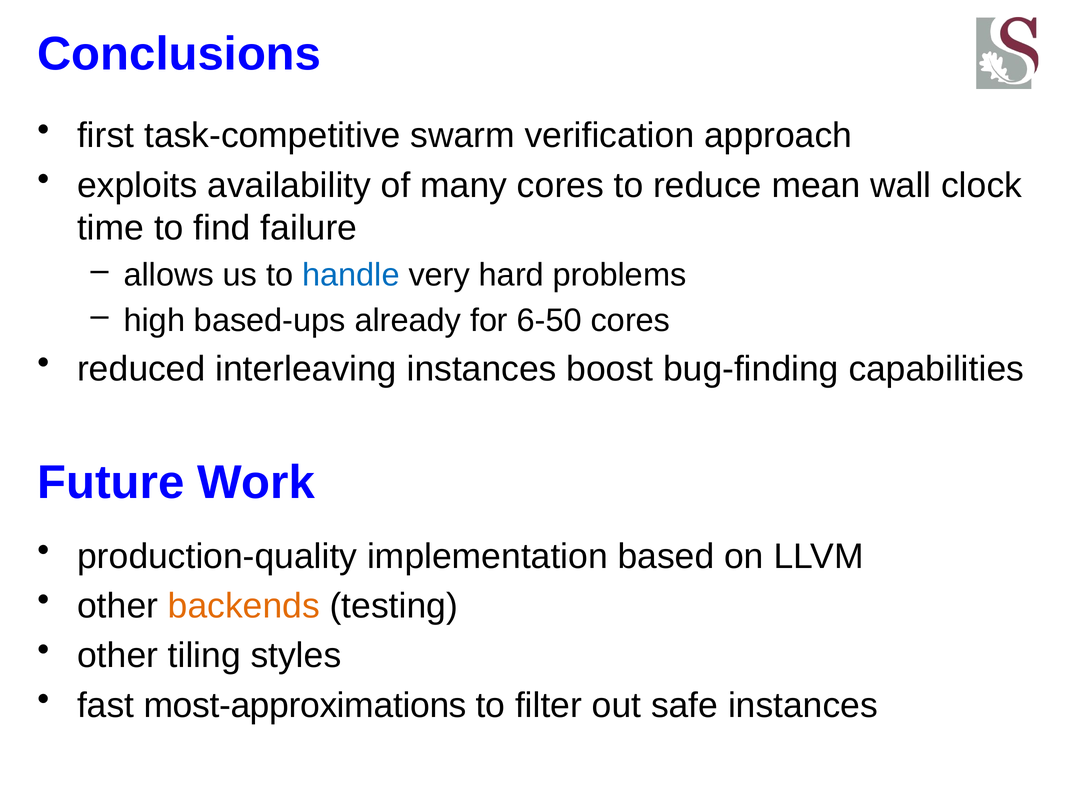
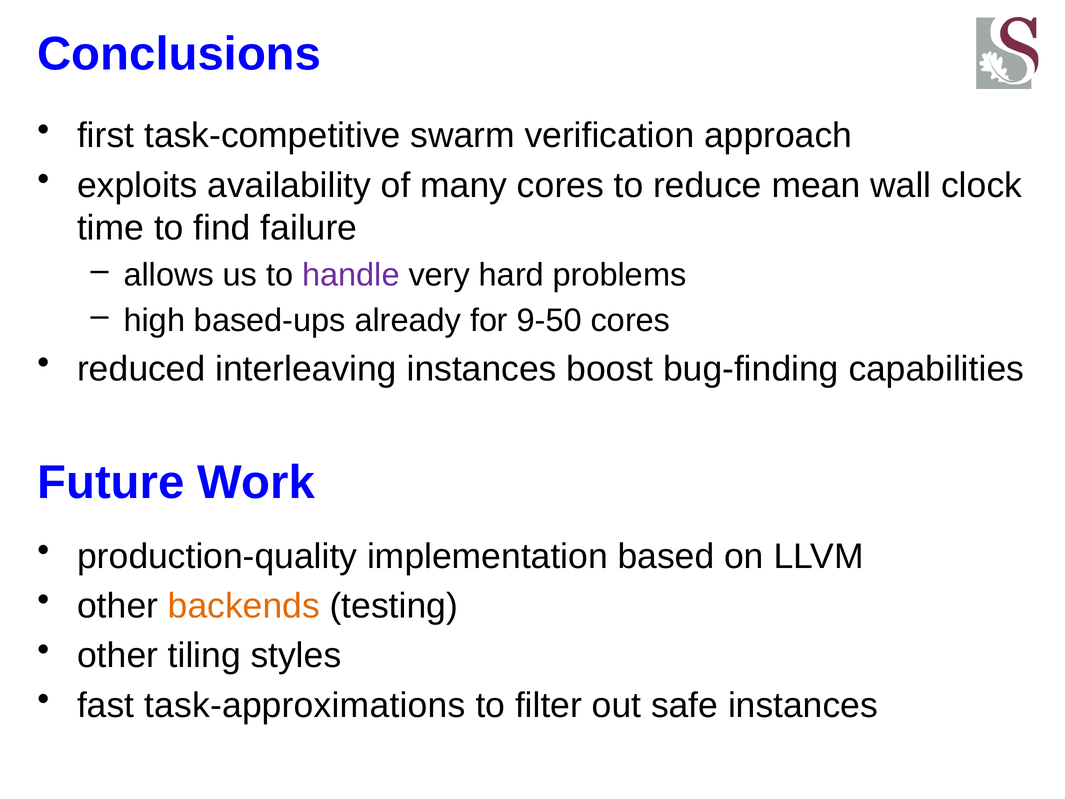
handle colour: blue -> purple
6-50: 6-50 -> 9-50
most-approximations: most-approximations -> task-approximations
